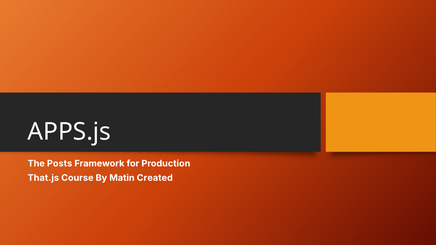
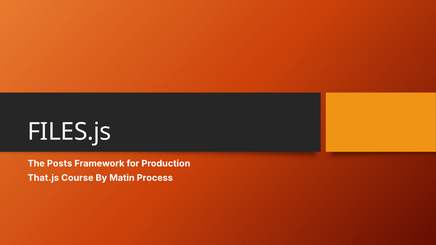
APPS.js: APPS.js -> FILES.js
Created: Created -> Process
